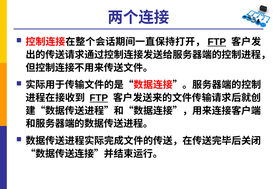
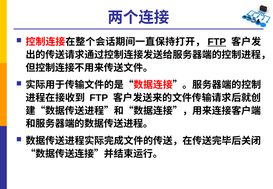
FTP at (99, 98) underline: present -> none
